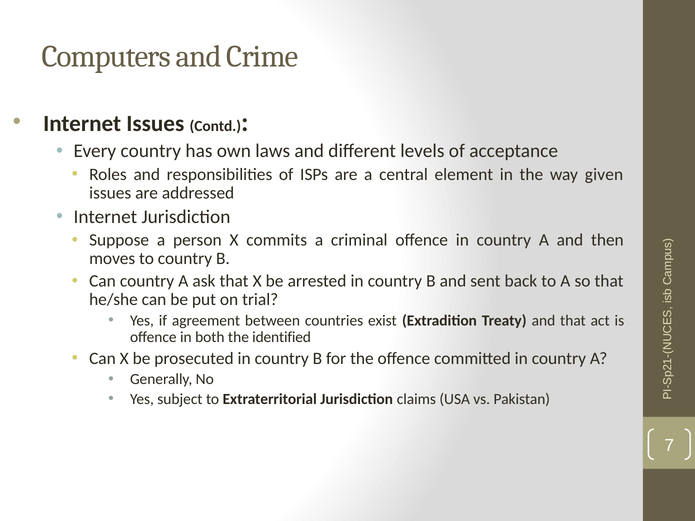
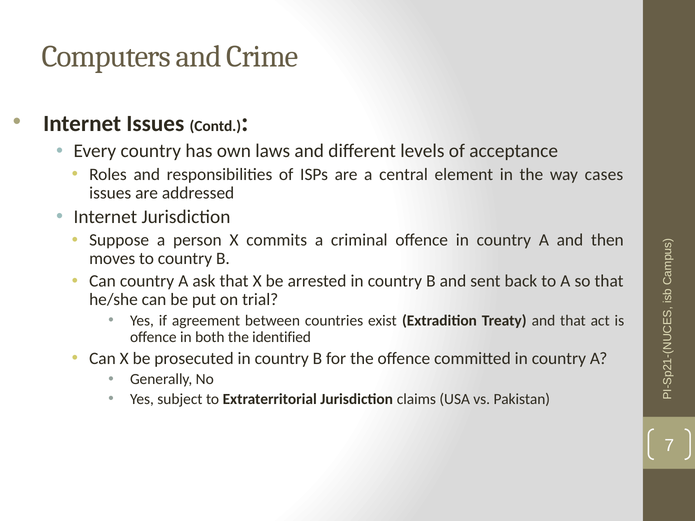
given: given -> cases
